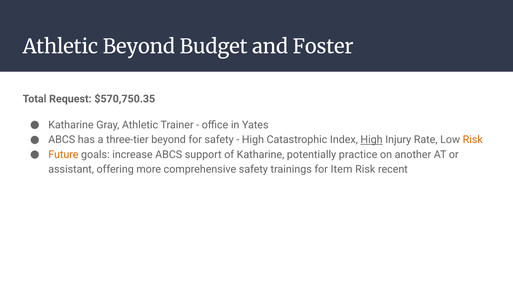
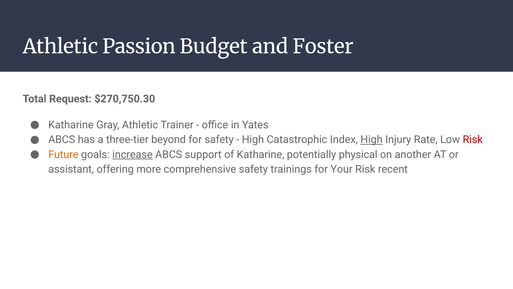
Athletic Beyond: Beyond -> Passion
$570,750.35: $570,750.35 -> $270,750.30
Risk at (473, 140) colour: orange -> red
increase underline: none -> present
practice: practice -> physical
Item: Item -> Your
